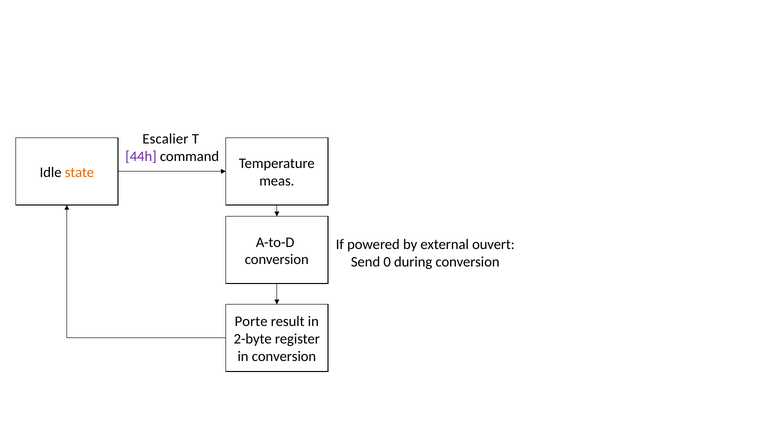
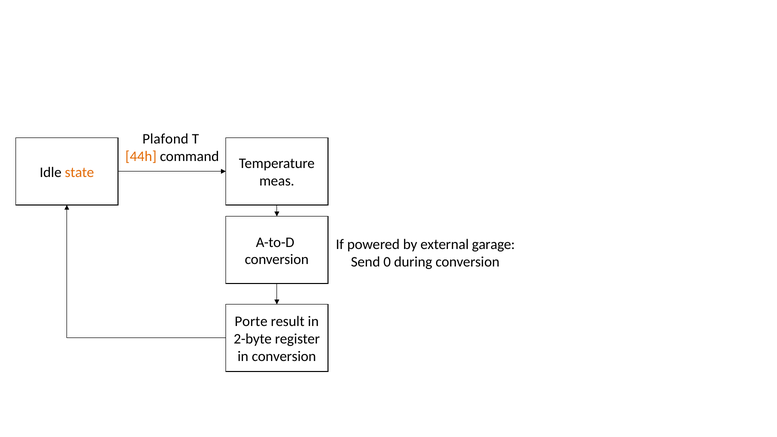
Escalier: Escalier -> Plafond
44h colour: purple -> orange
ouvert: ouvert -> garage
